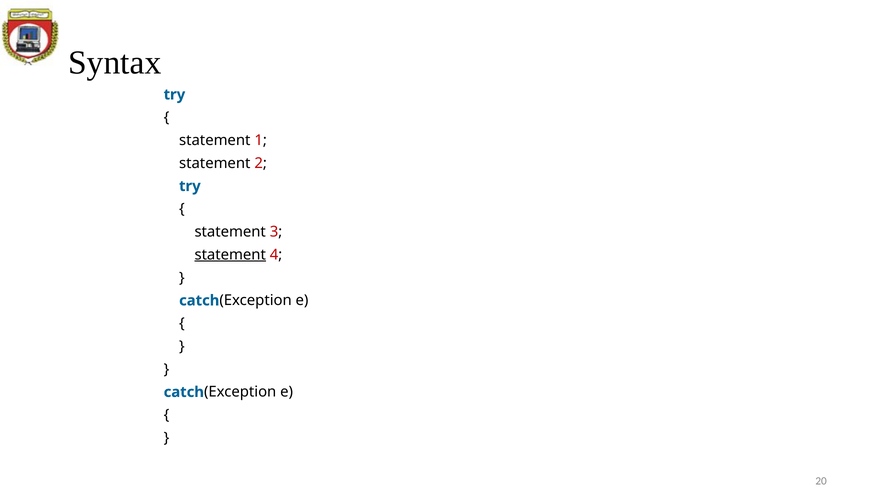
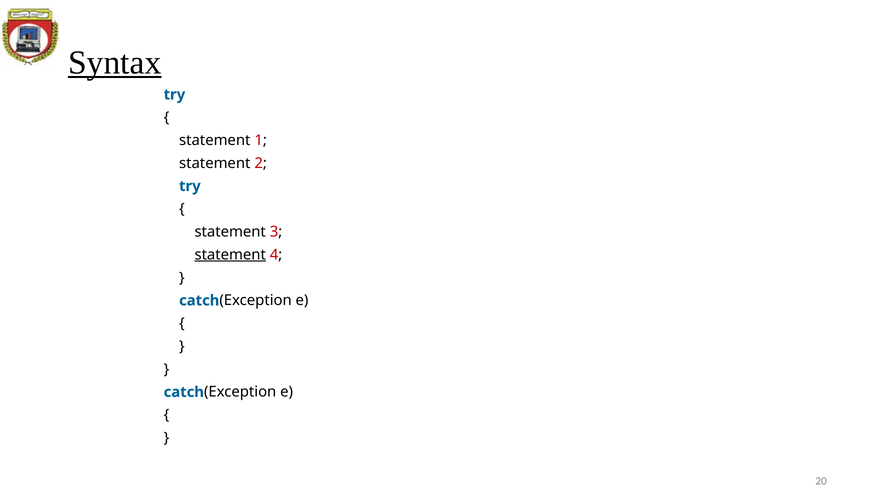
Syntax underline: none -> present
